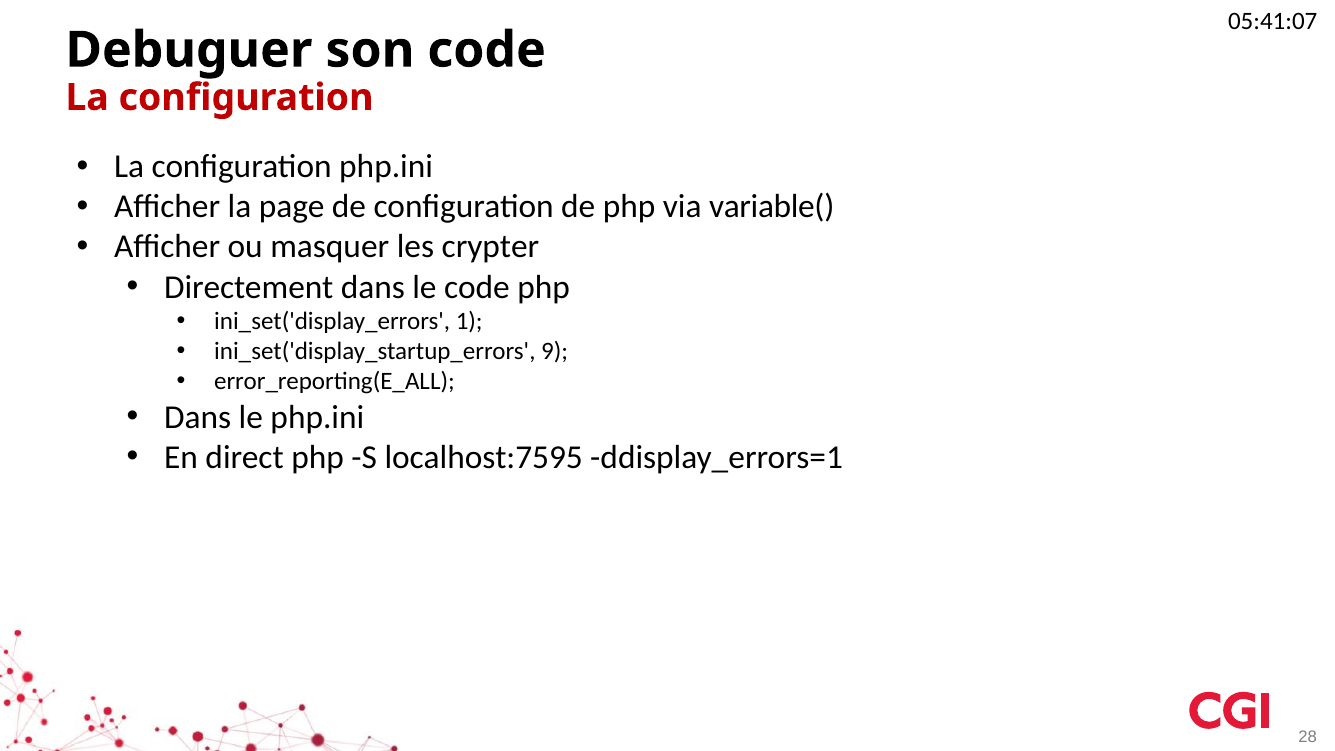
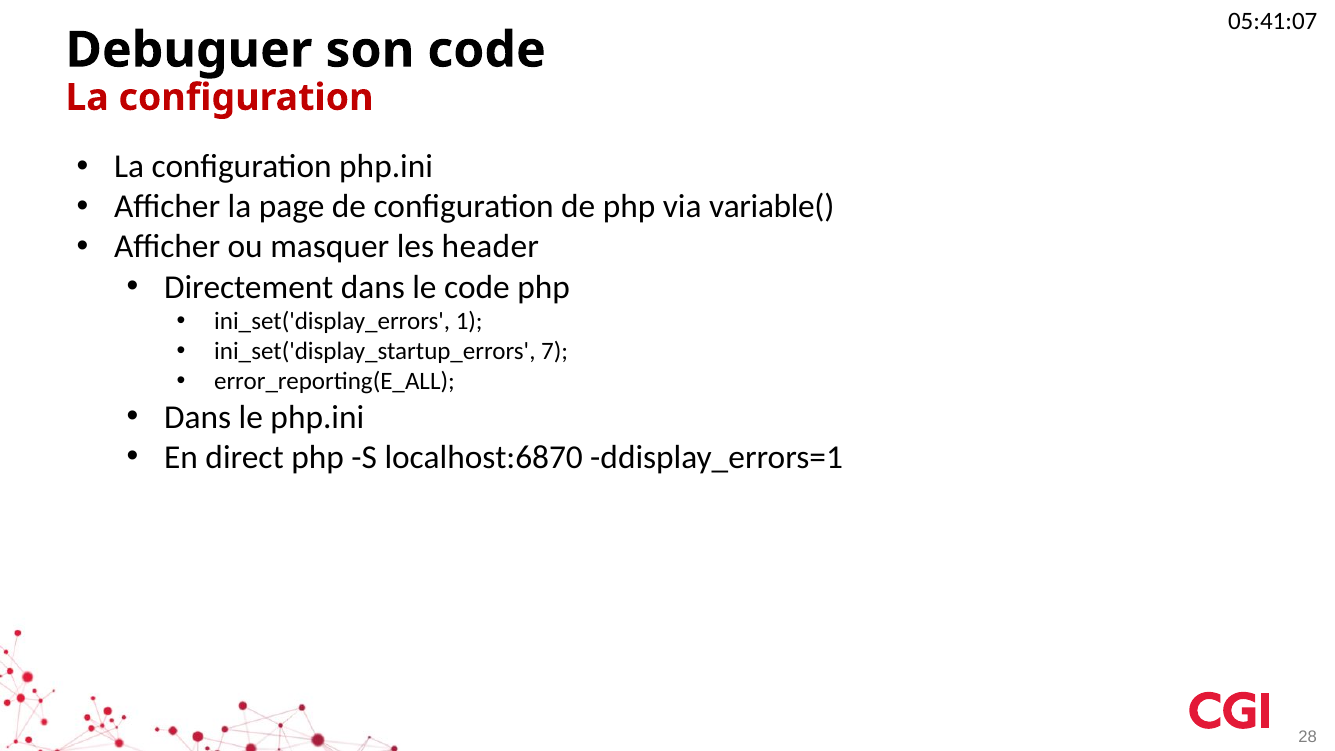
crypter: crypter -> header
9: 9 -> 7
localhost:7595: localhost:7595 -> localhost:6870
